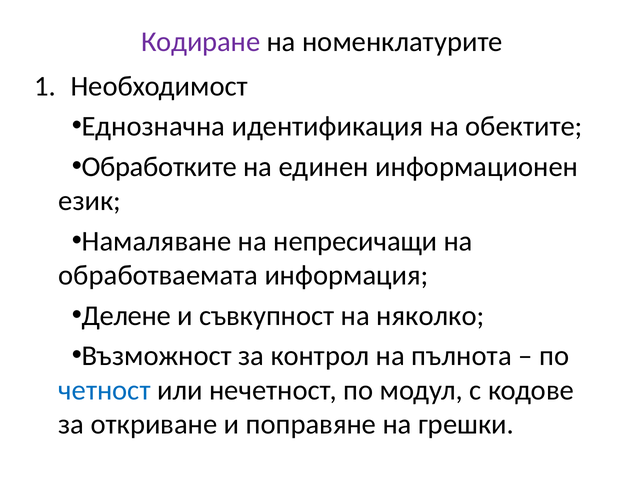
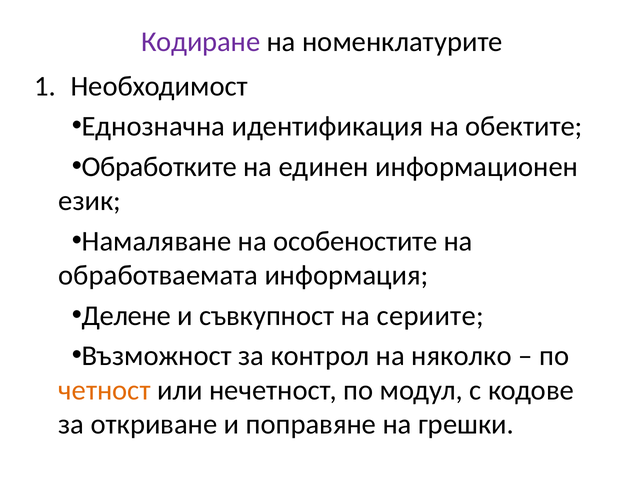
непресичащи: непресичащи -> особеностите
няколко: няколко -> сериите
пълнота: пълнота -> няколко
четност colour: blue -> orange
